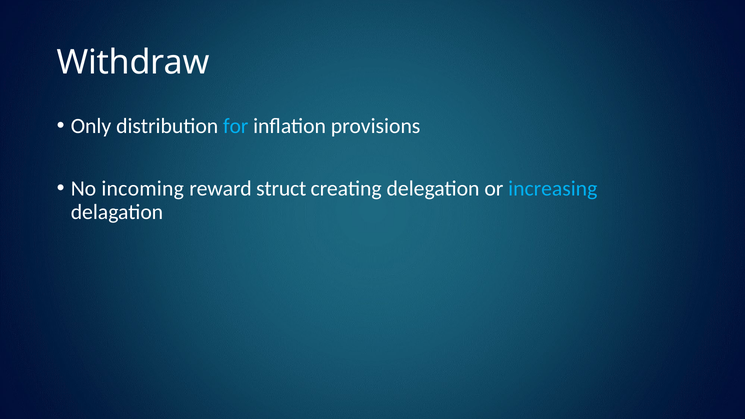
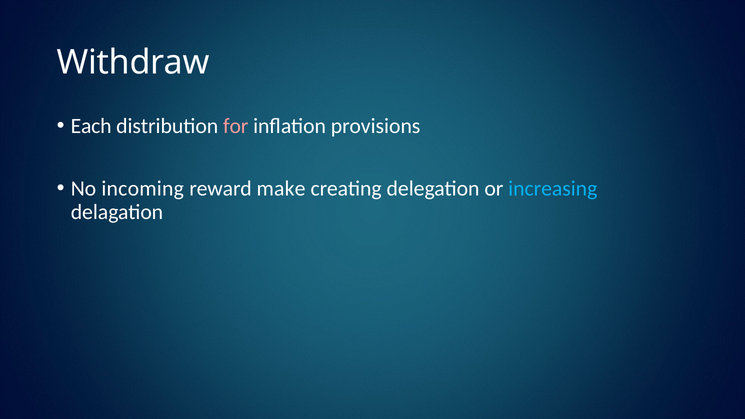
Only: Only -> Each
for colour: light blue -> pink
struct: struct -> make
